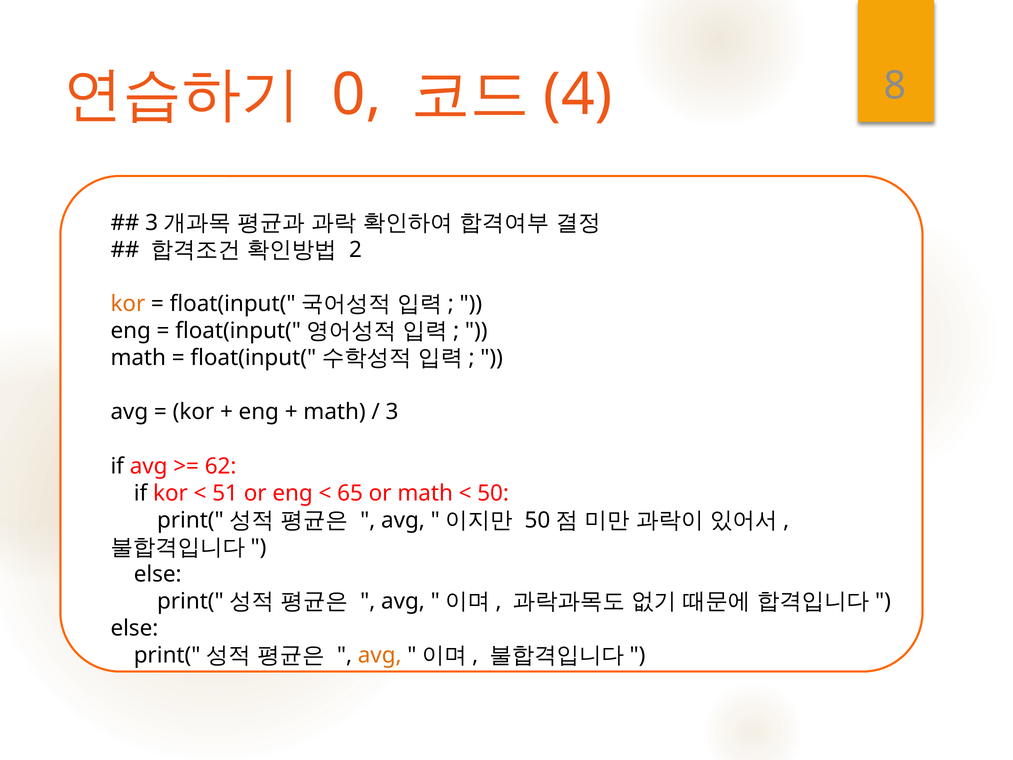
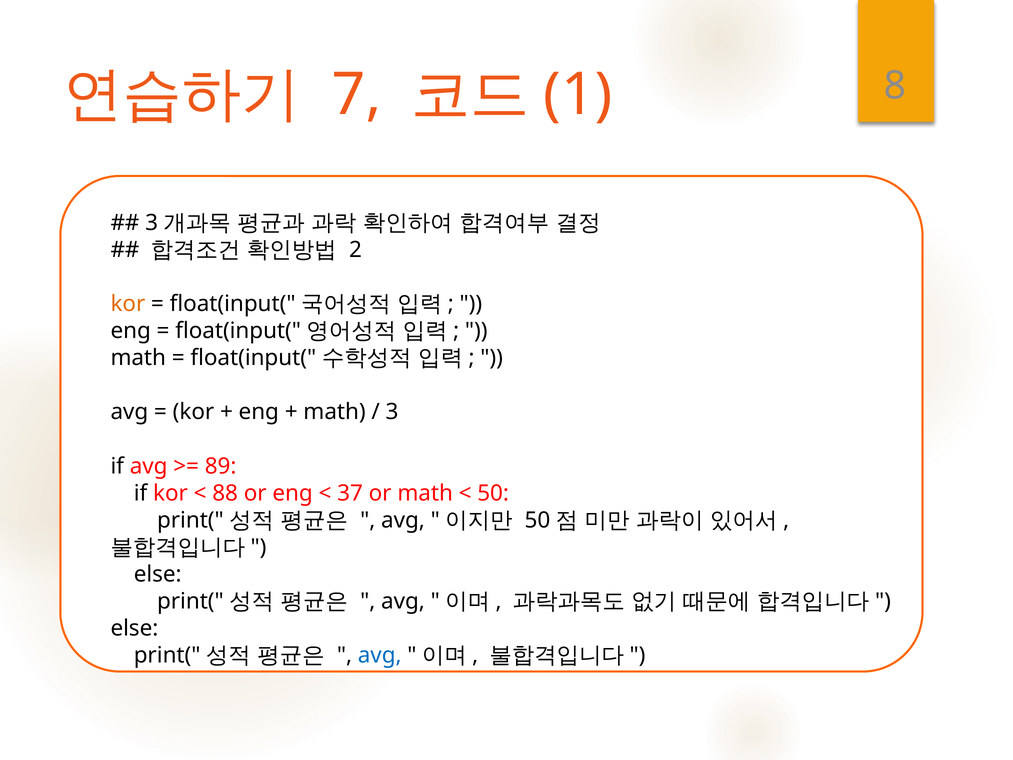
0: 0 -> 7
4: 4 -> 1
62: 62 -> 89
51: 51 -> 88
65: 65 -> 37
avg at (380, 655) colour: orange -> blue
